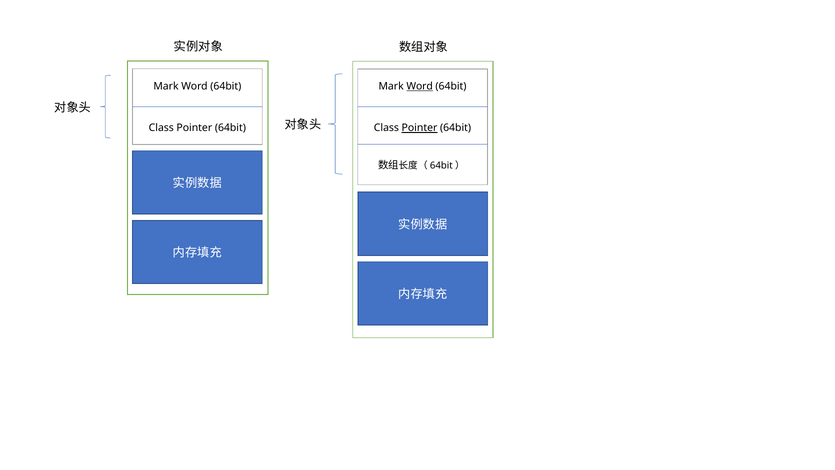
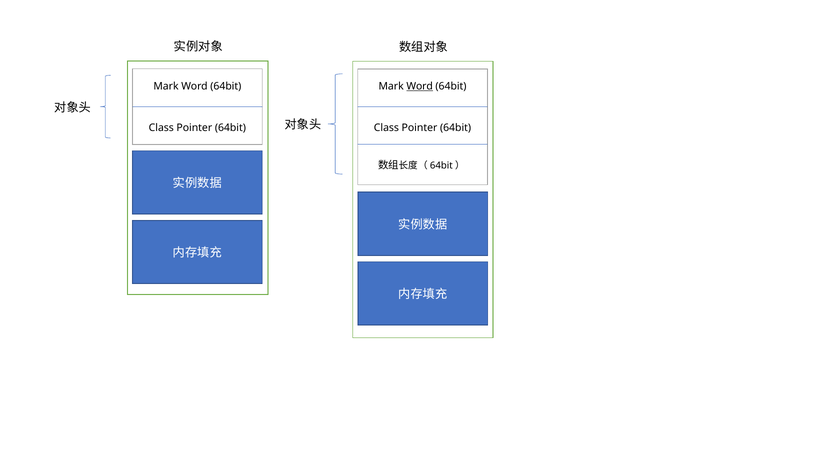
Pointer at (419, 128) underline: present -> none
